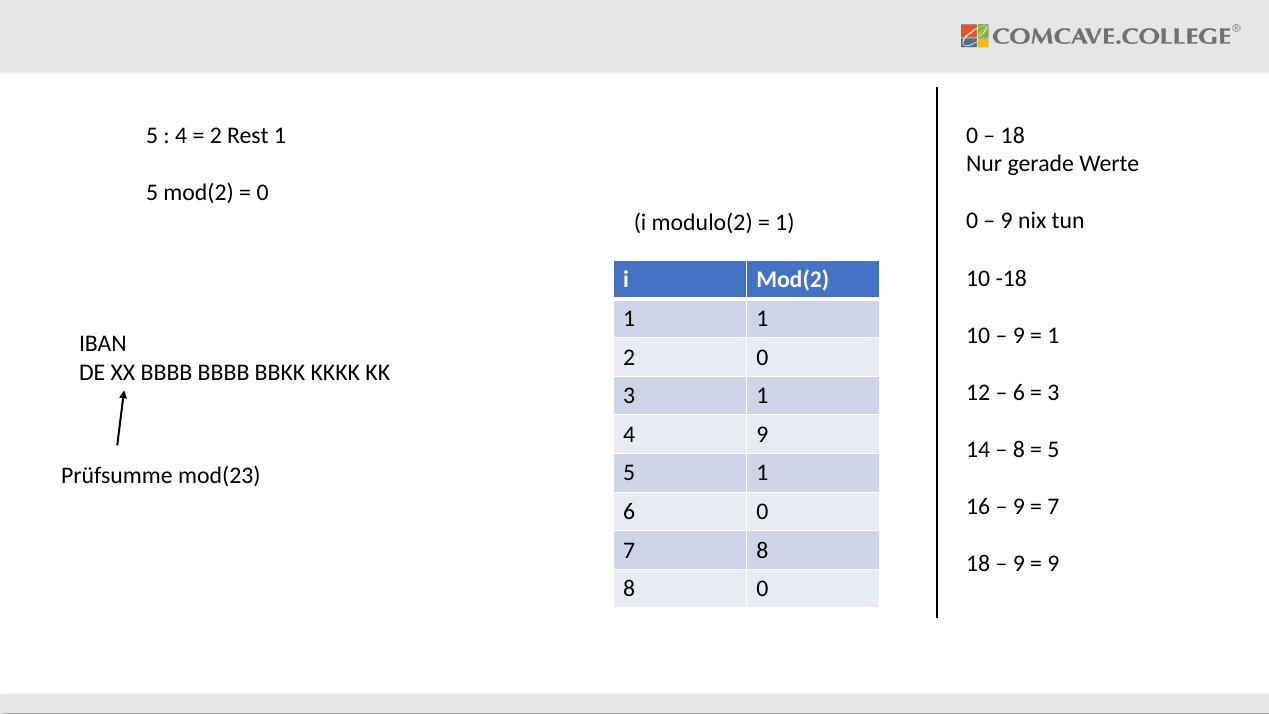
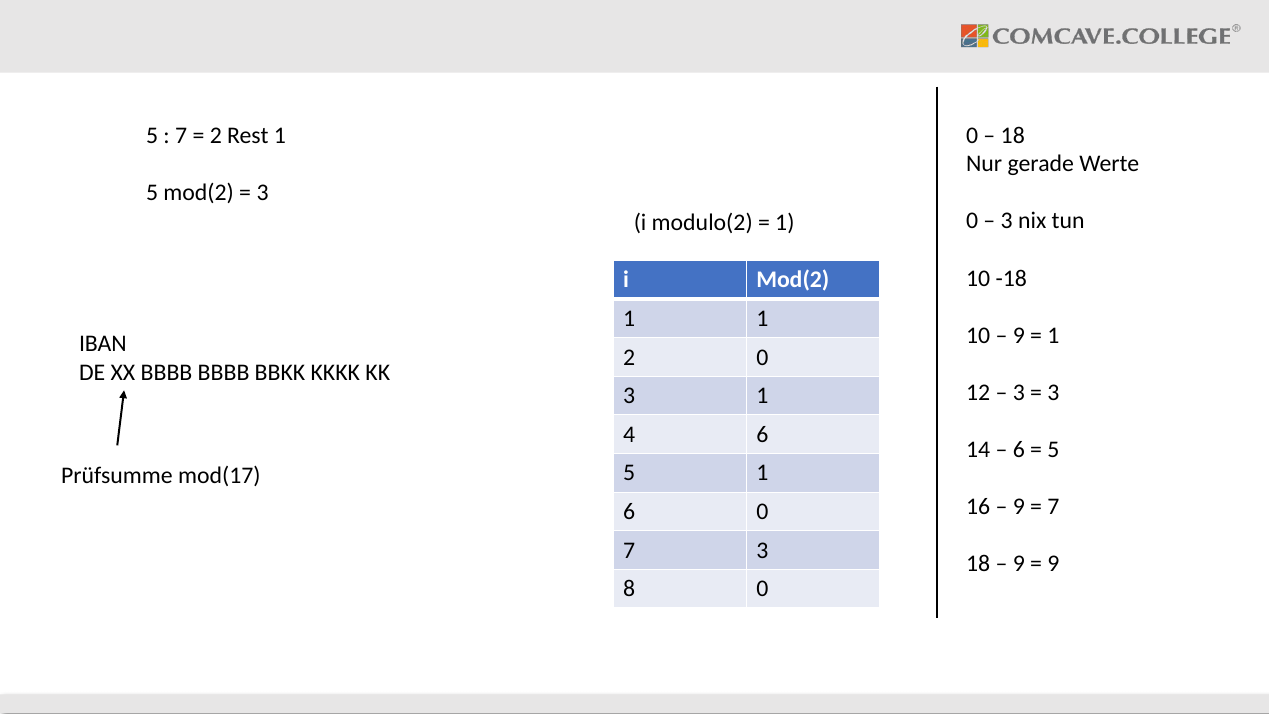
4 at (181, 135): 4 -> 7
0 at (263, 192): 0 -> 3
9 at (1007, 221): 9 -> 3
6 at (1019, 392): 6 -> 3
4 9: 9 -> 6
8 at (1019, 449): 8 -> 6
mod(23: mod(23 -> mod(17
7 8: 8 -> 3
